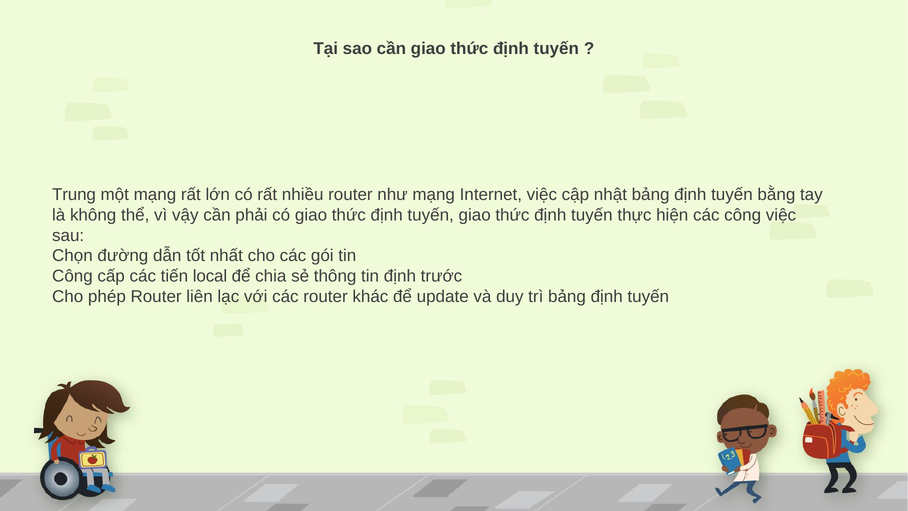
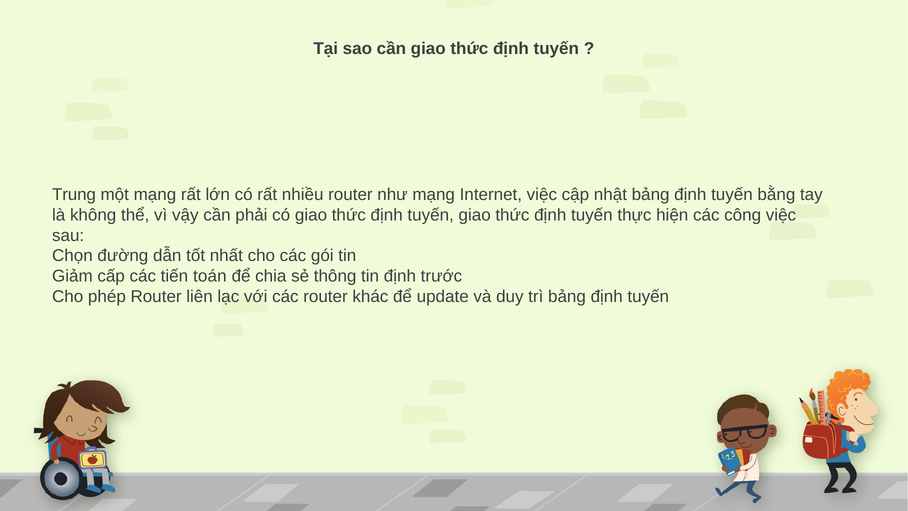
Công at (72, 276): Công -> Giảm
local: local -> toán
